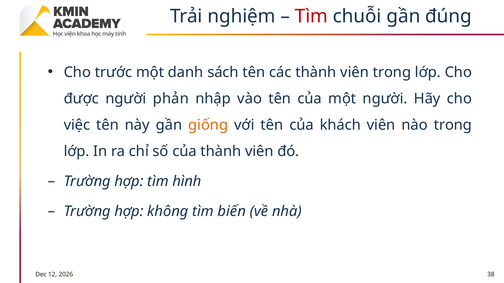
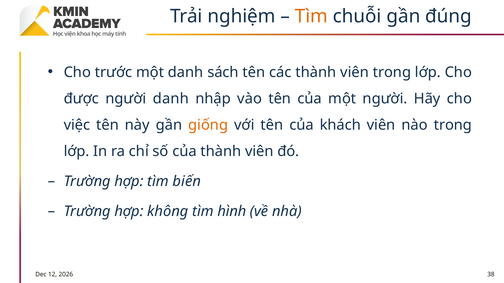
Tìm at (311, 16) colour: red -> orange
người phản: phản -> danh
hình: hình -> biến
biến: biến -> hình
